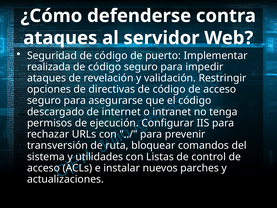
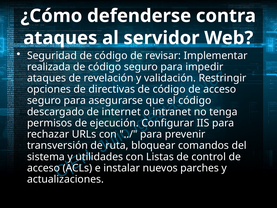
puerto: puerto -> revisar
